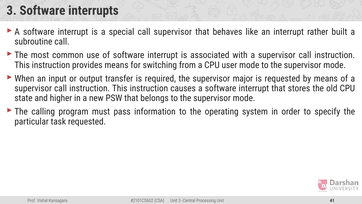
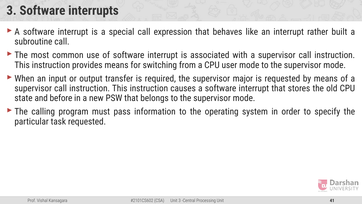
call supervisor: supervisor -> expression
higher: higher -> before
